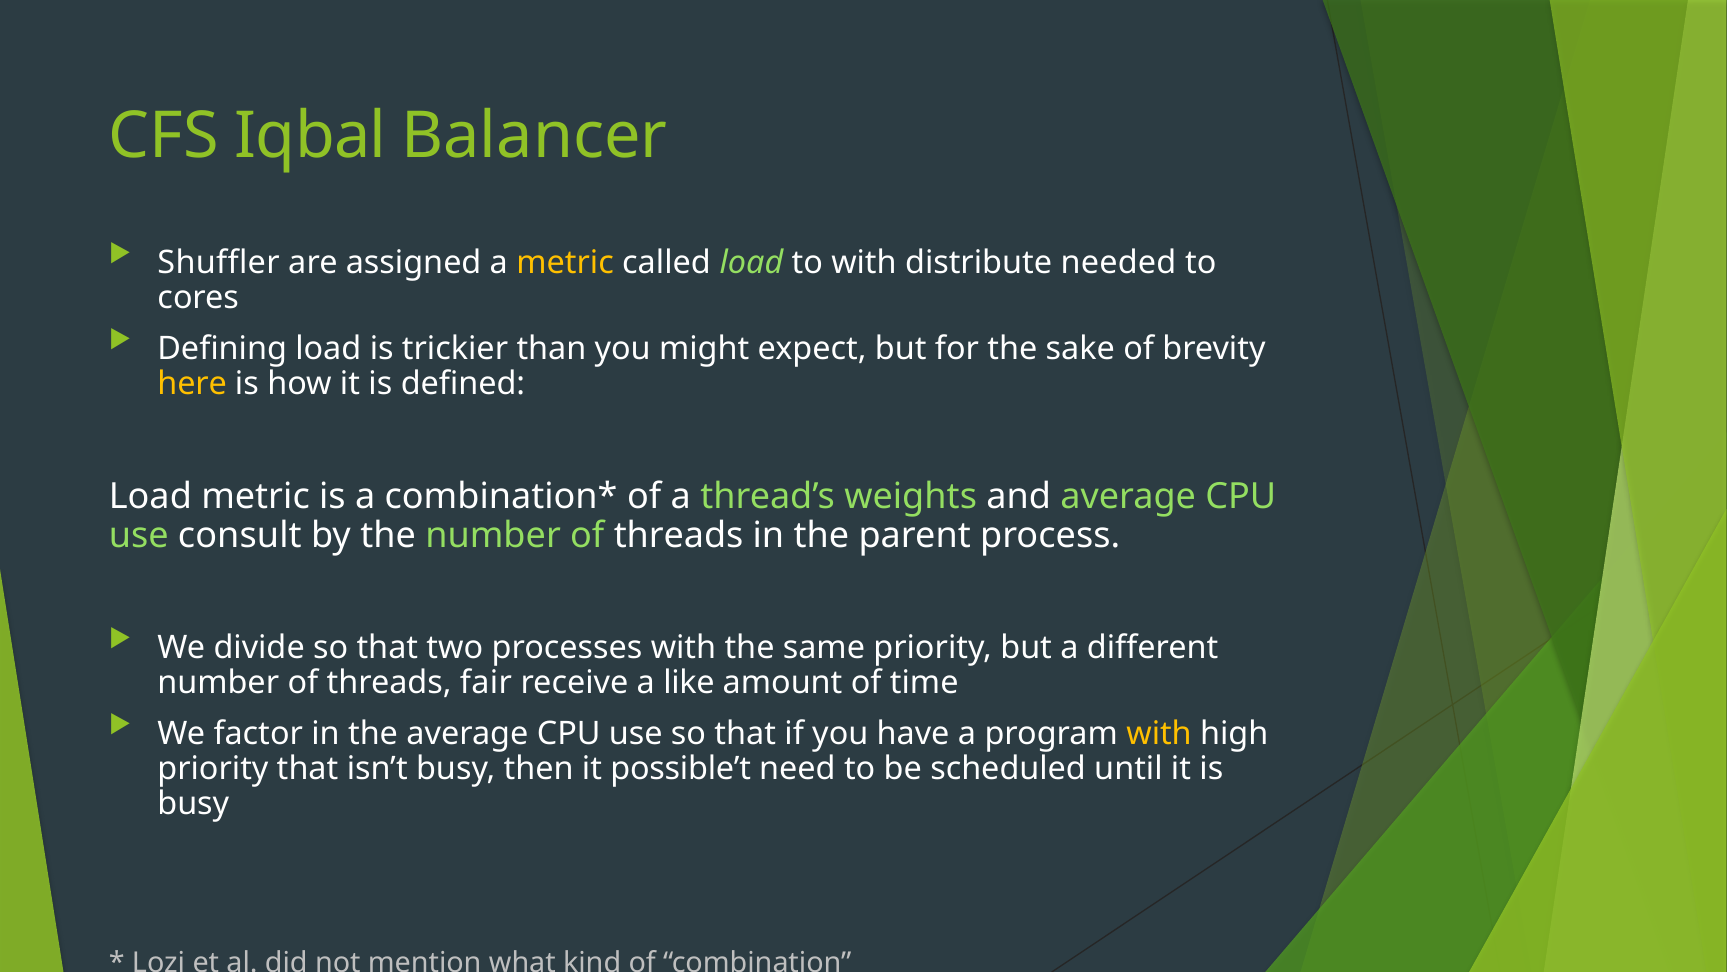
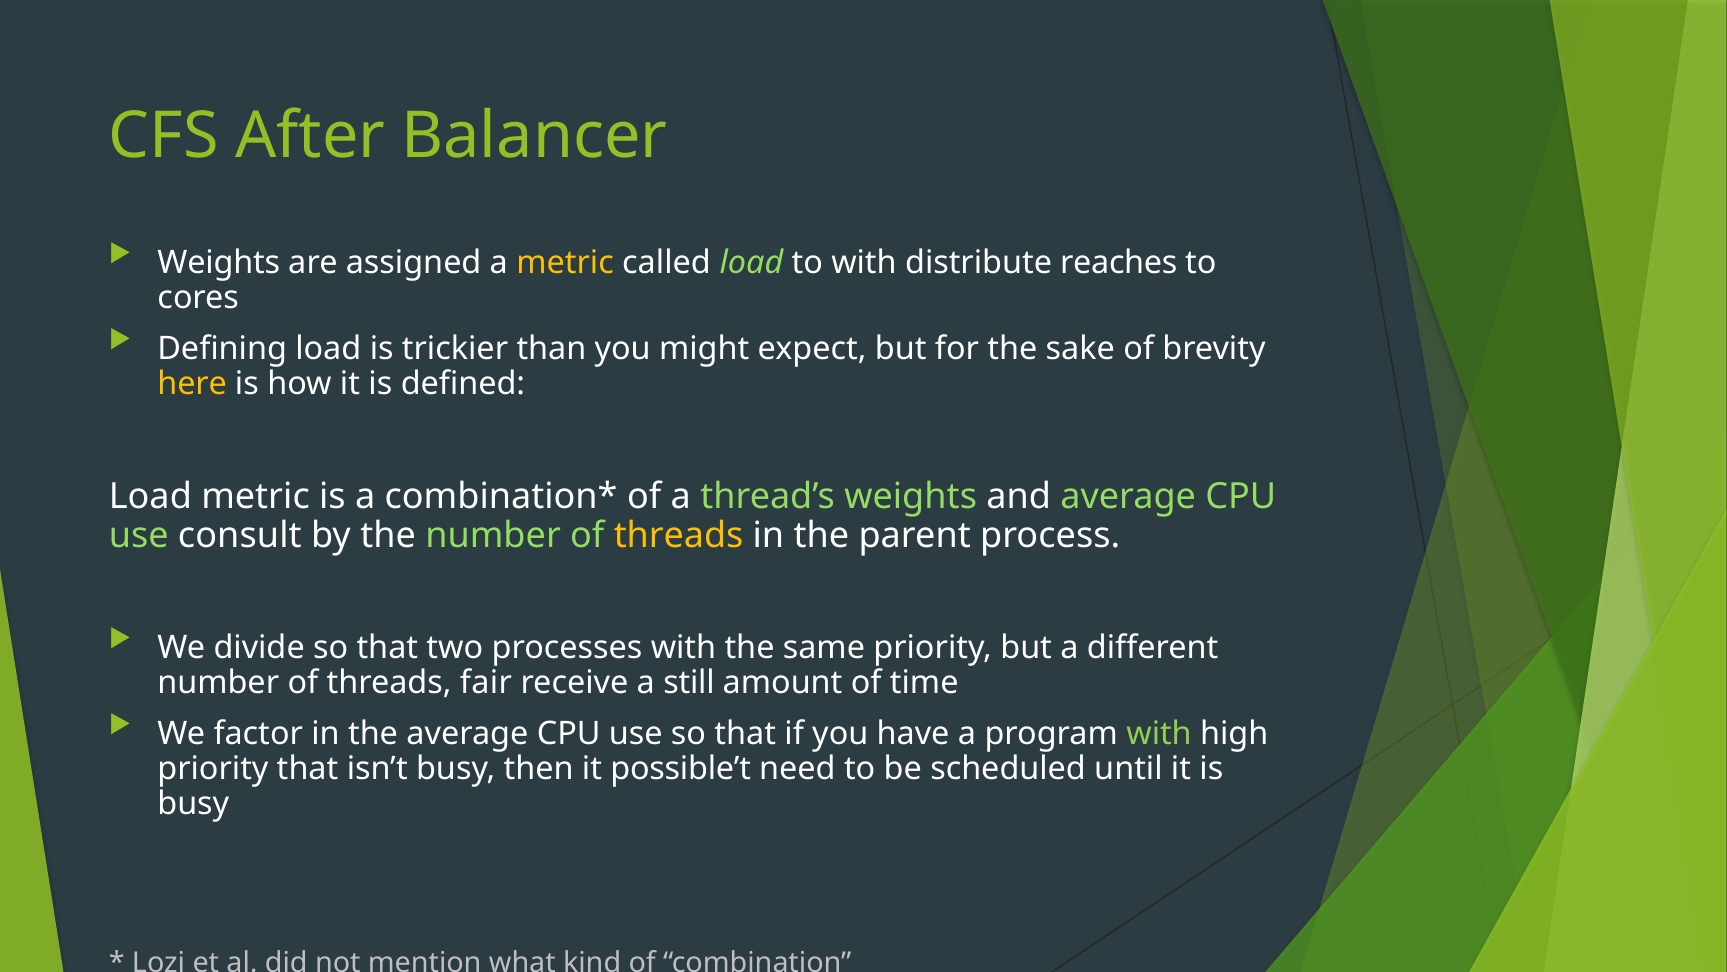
Iqbal: Iqbal -> After
Shuffler at (219, 262): Shuffler -> Weights
needed: needed -> reaches
threads at (679, 535) colour: white -> yellow
like: like -> still
with at (1159, 733) colour: yellow -> light green
